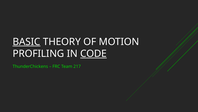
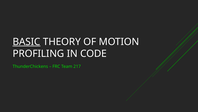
CODE underline: present -> none
